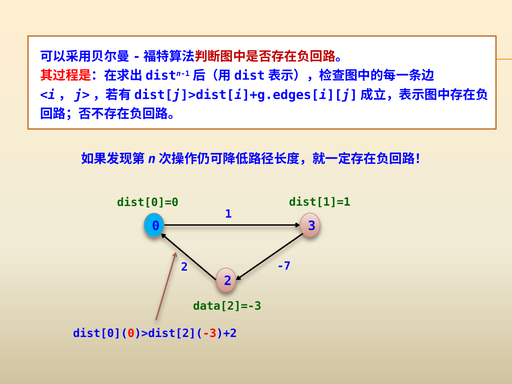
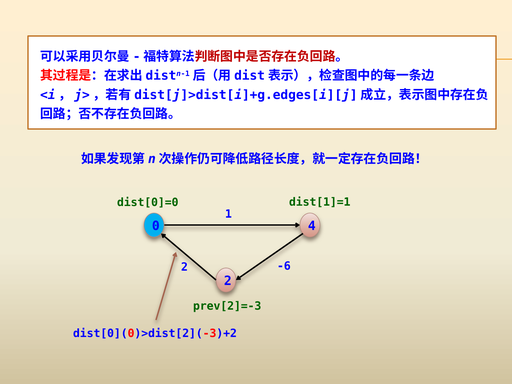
3: 3 -> 4
-7: -7 -> -6
data[2]=-3: data[2]=-3 -> prev[2]=-3
